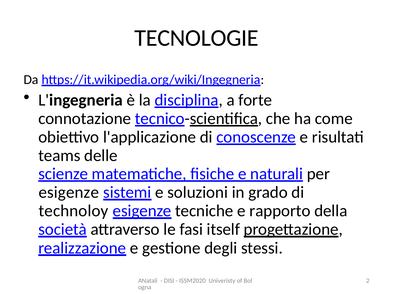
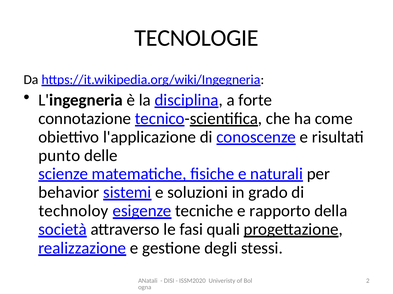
teams: teams -> punto
esigenze at (69, 193): esigenze -> behavior
itself: itself -> quali
